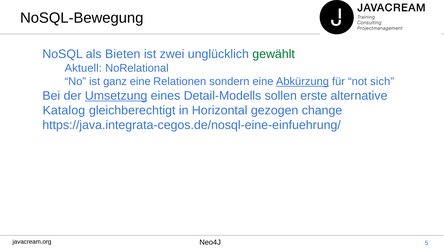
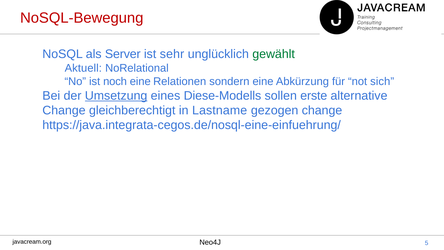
NoSQL-Bewegung colour: black -> red
Bieten: Bieten -> Server
zwei: zwei -> sehr
ganz: ganz -> noch
Abkürzung underline: present -> none
Detail-Modells: Detail-Modells -> Diese-Modells
Katalog at (64, 110): Katalog -> Change
Horizontal: Horizontal -> Lastname
